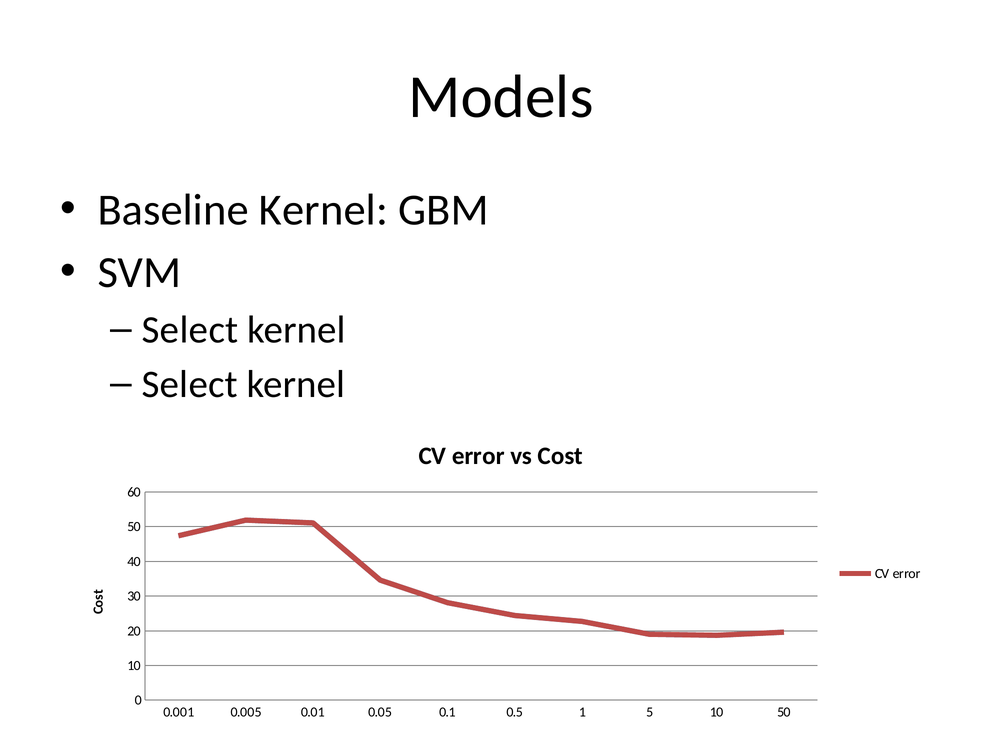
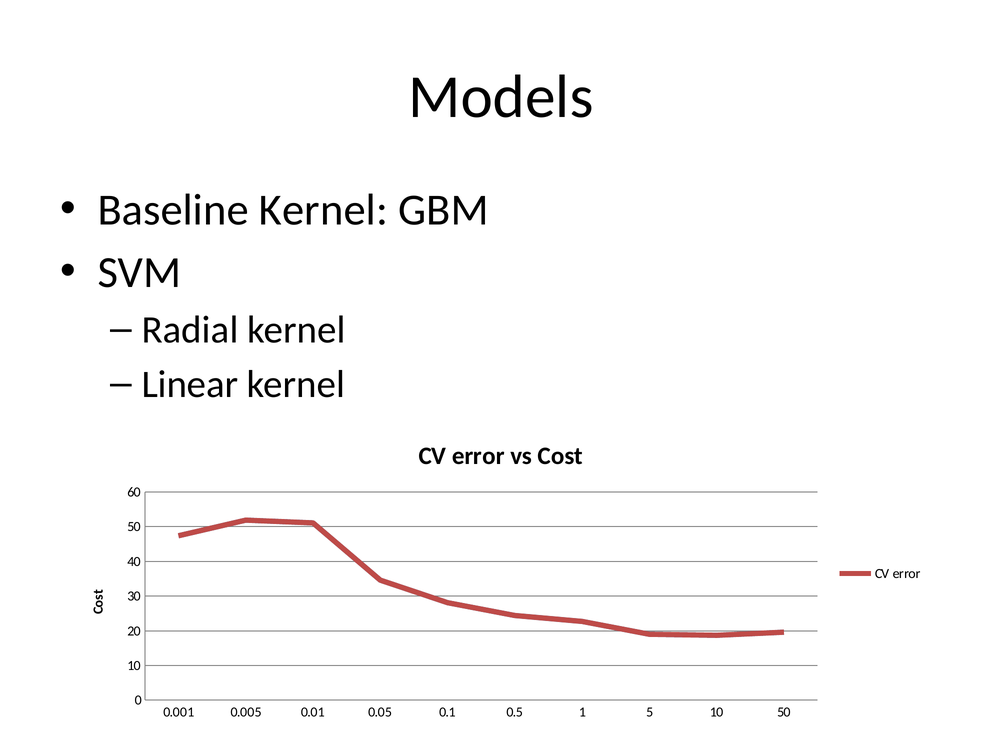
Select at (190, 330): Select -> Radial
Select at (190, 385): Select -> Linear
